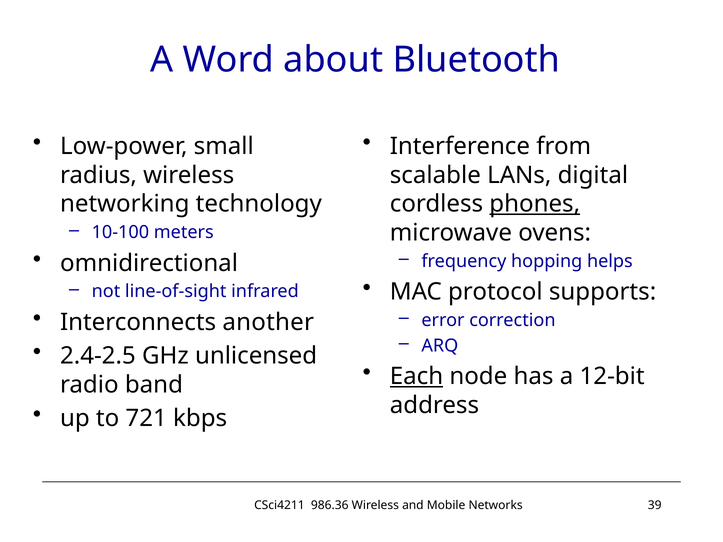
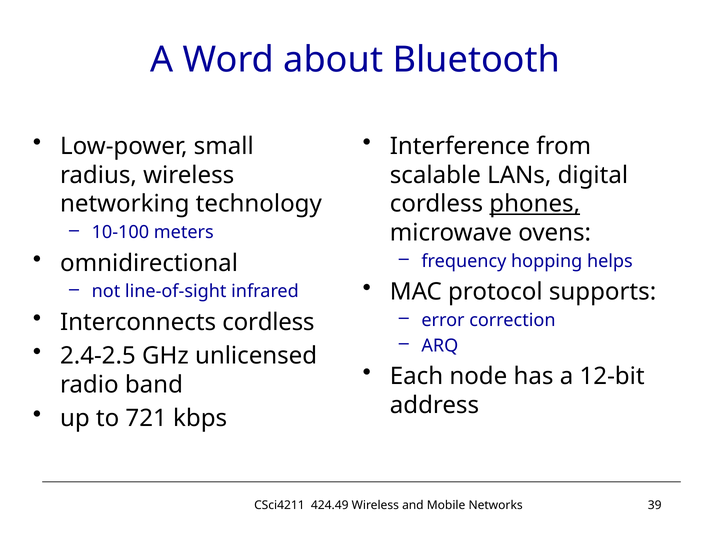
Interconnects another: another -> cordless
Each underline: present -> none
986.36: 986.36 -> 424.49
